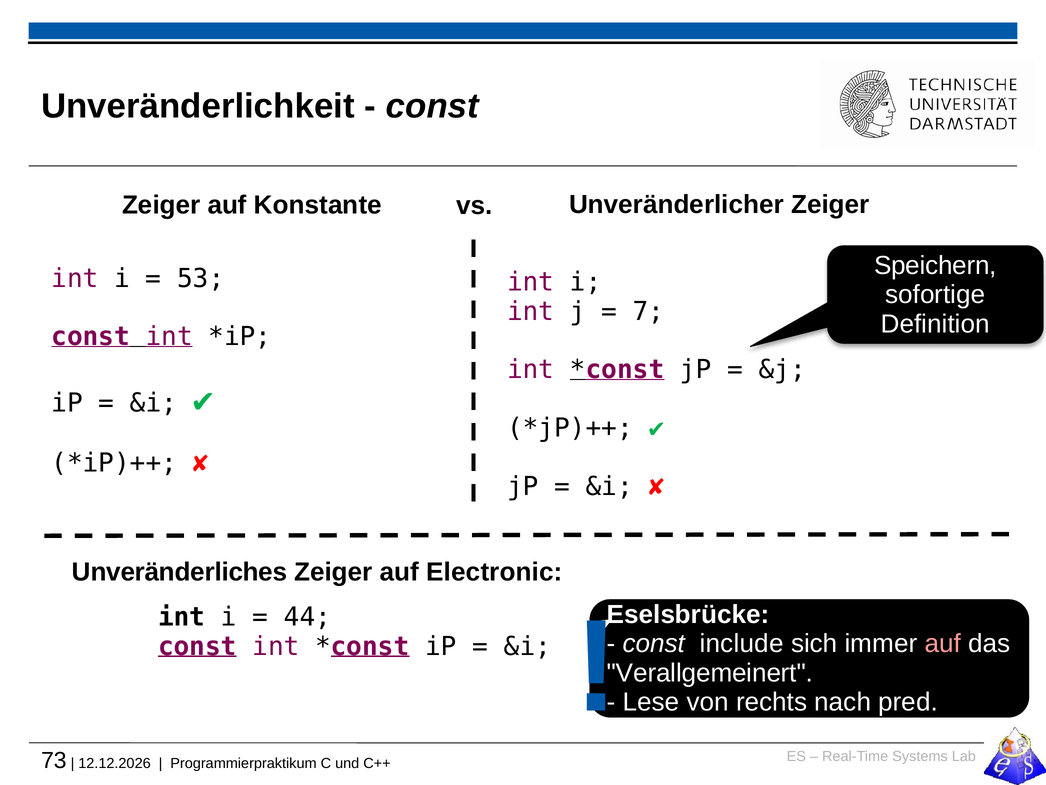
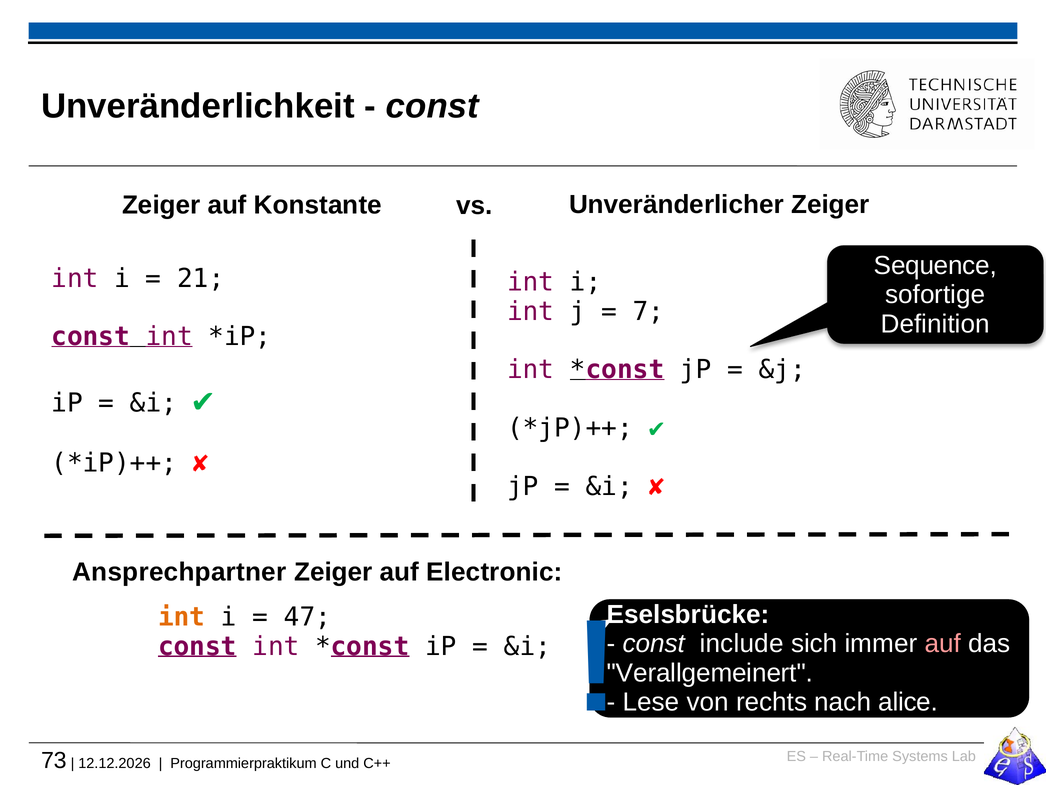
Speichern: Speichern -> Sequence
53: 53 -> 21
Unveränderliches: Unveränderliches -> Ansprechpartner
int at (182, 617) colour: black -> orange
44: 44 -> 47
pred: pred -> alice
